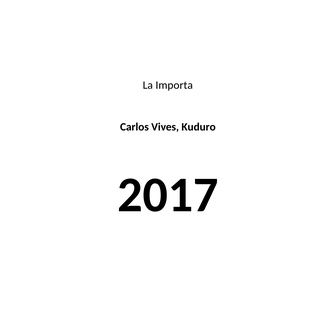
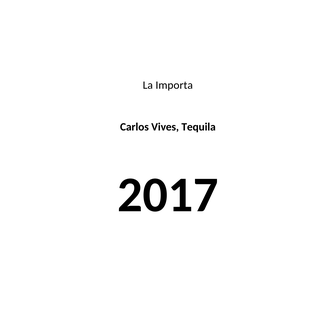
Kuduro: Kuduro -> Tequila
